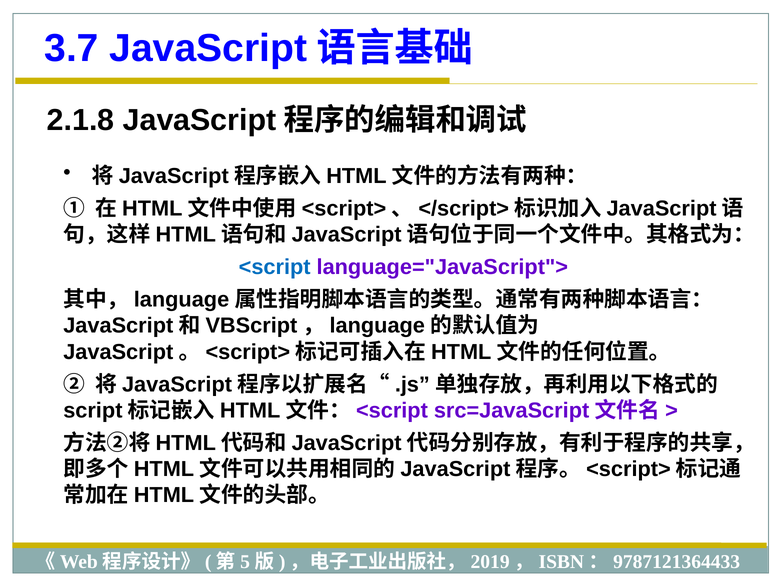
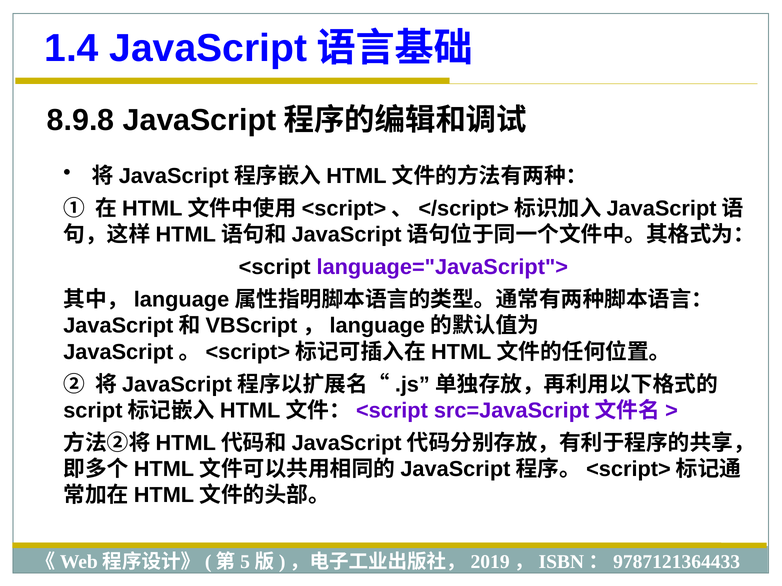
3.7: 3.7 -> 1.4
2.1.8: 2.1.8 -> 8.9.8
<script colour: blue -> black
